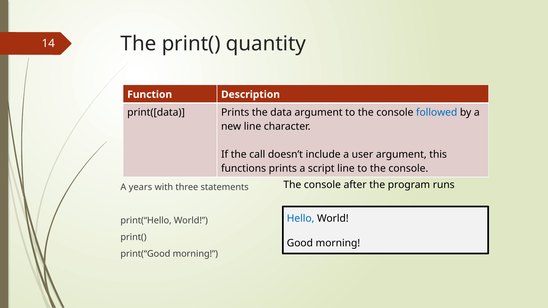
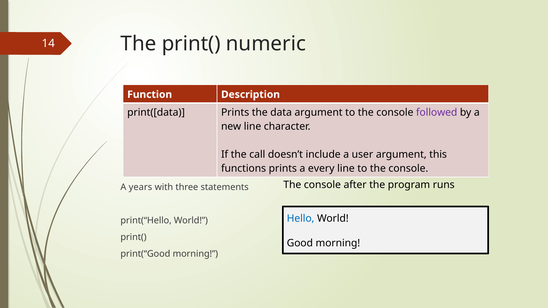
quantity: quantity -> numeric
followed colour: blue -> purple
script: script -> every
